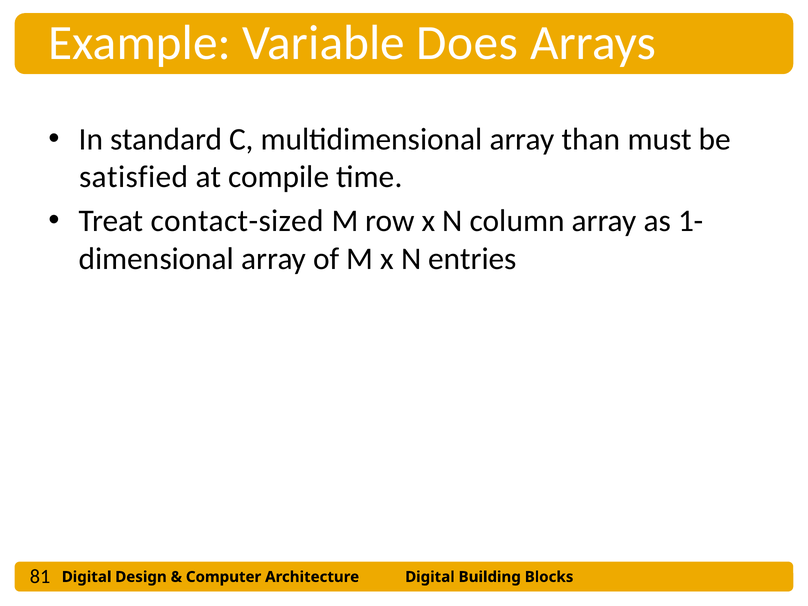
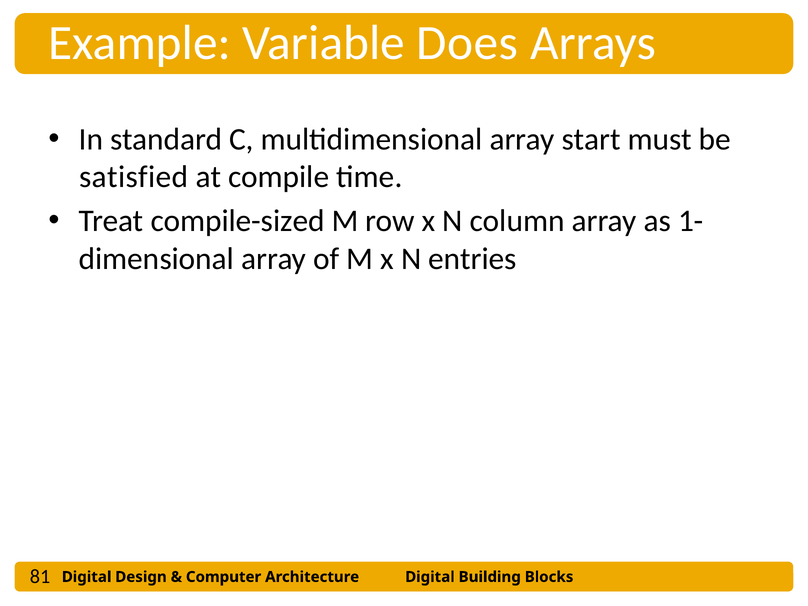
than: than -> start
contact-sized: contact-sized -> compile-sized
